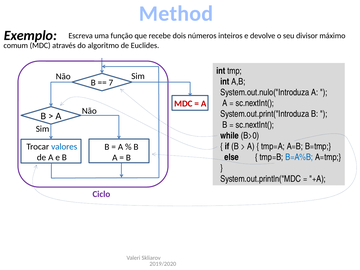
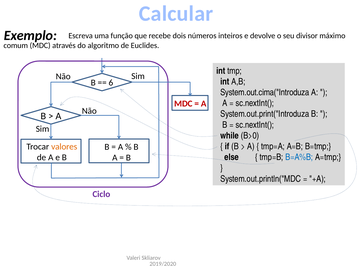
Method: Method -> Calcular
7: 7 -> 6
System.out.nulo("Introduza: System.out.nulo("Introduza -> System.out.cima("Introduza
valores colour: blue -> orange
